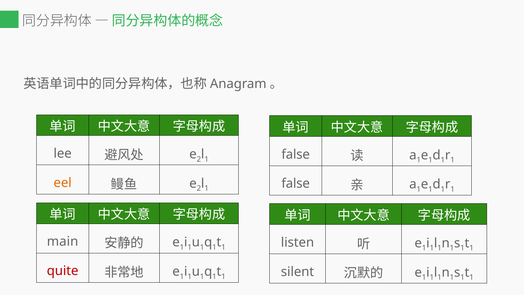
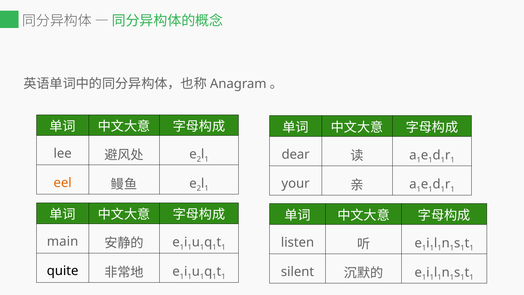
false at (296, 154): false -> dear
false at (296, 183): false -> your
quite colour: red -> black
